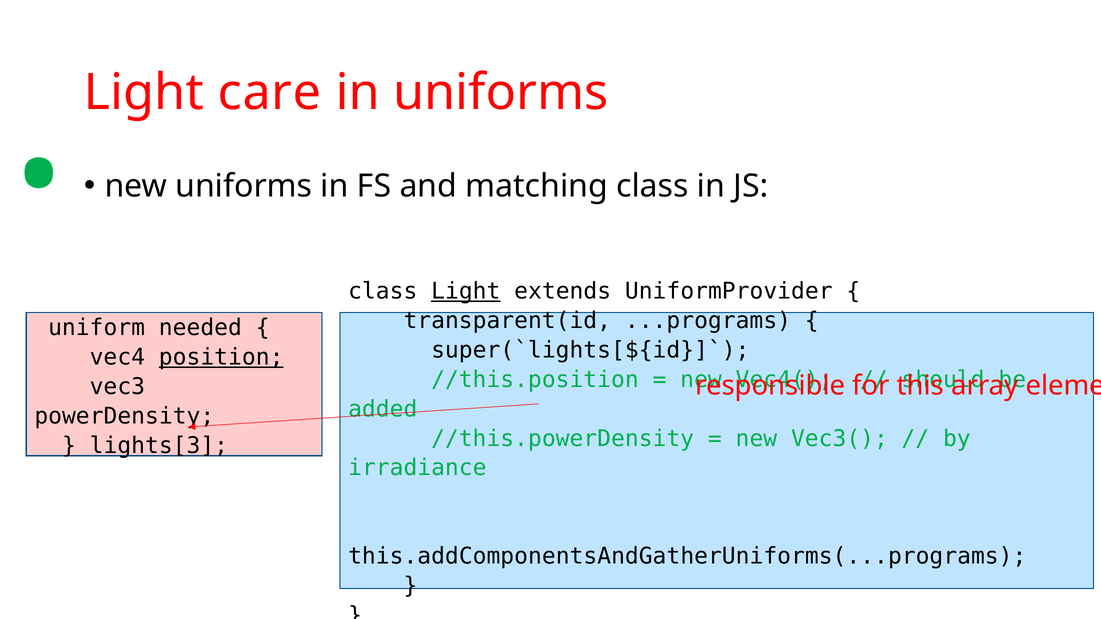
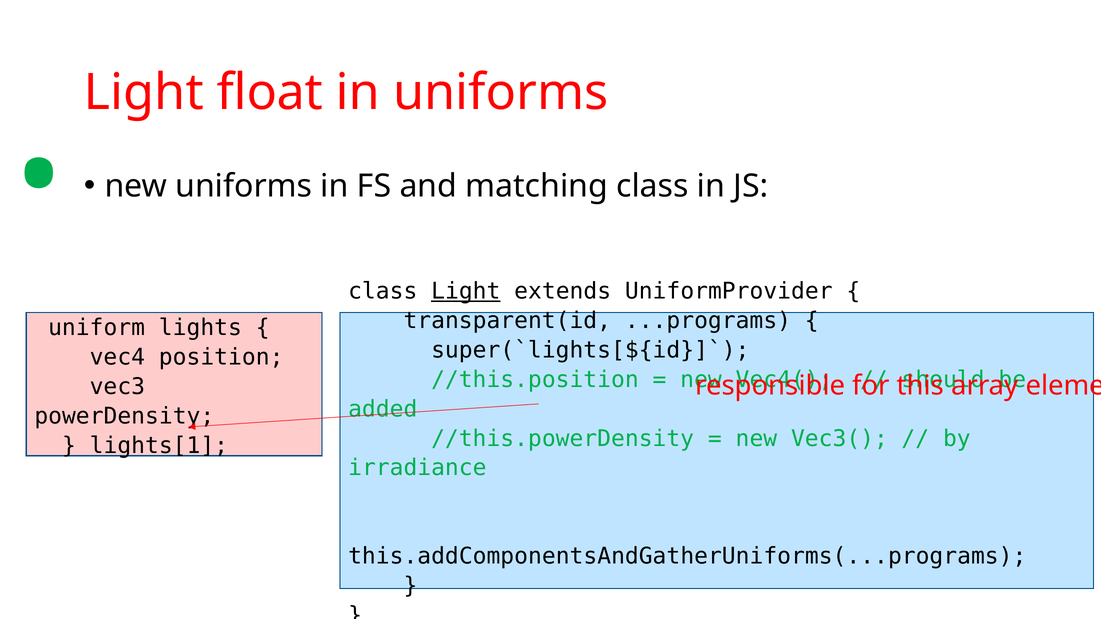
care: care -> float
needed: needed -> lights
position underline: present -> none
lights[3: lights[3 -> lights[1
